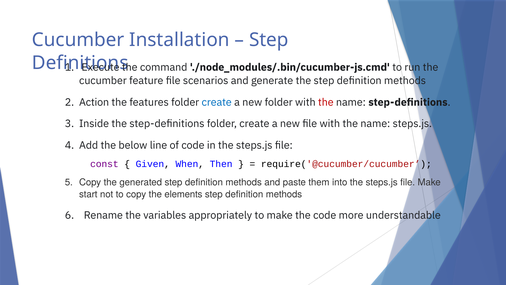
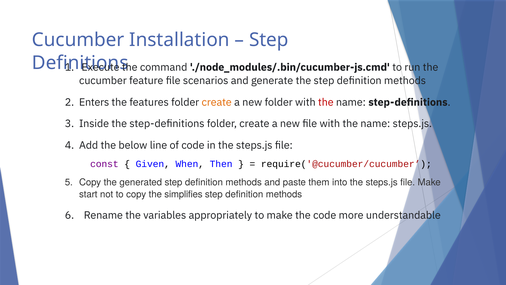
Action: Action -> Enters
create at (217, 102) colour: blue -> orange
elements: elements -> simplifies
